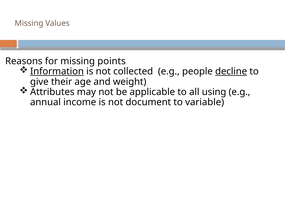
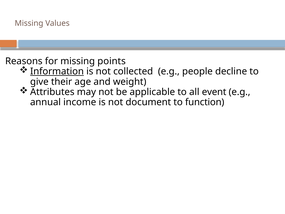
decline underline: present -> none
using: using -> event
variable: variable -> function
